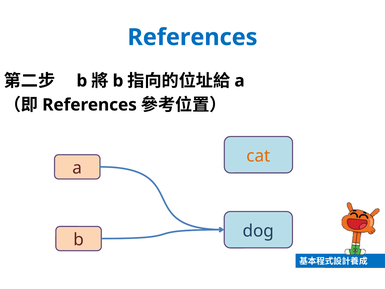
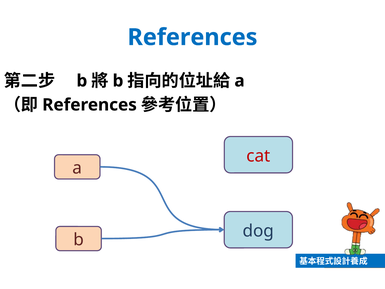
cat colour: orange -> red
